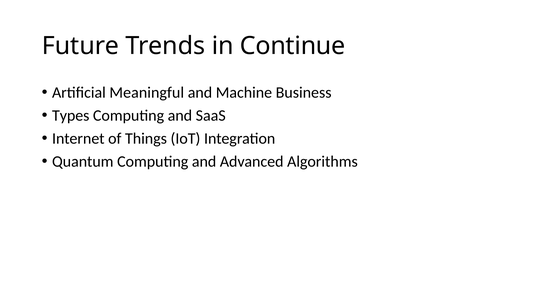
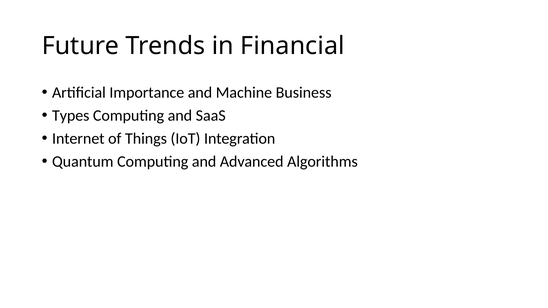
Continue: Continue -> Financial
Meaningful: Meaningful -> Importance
